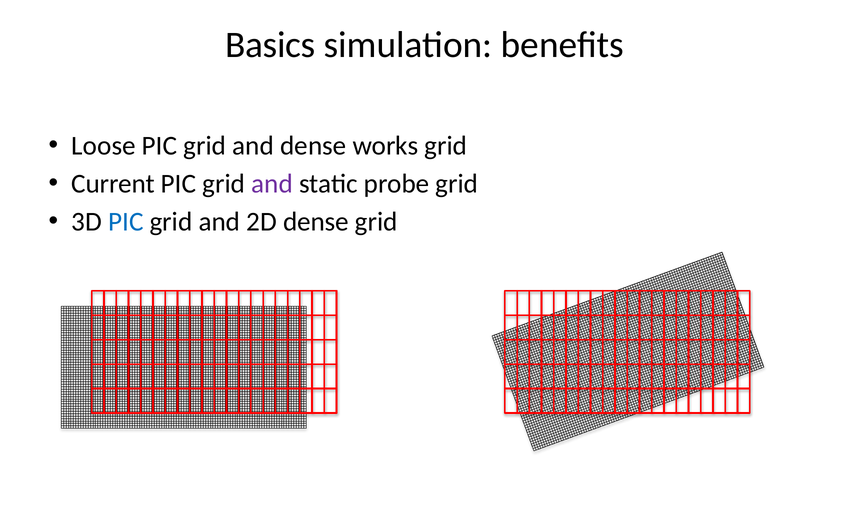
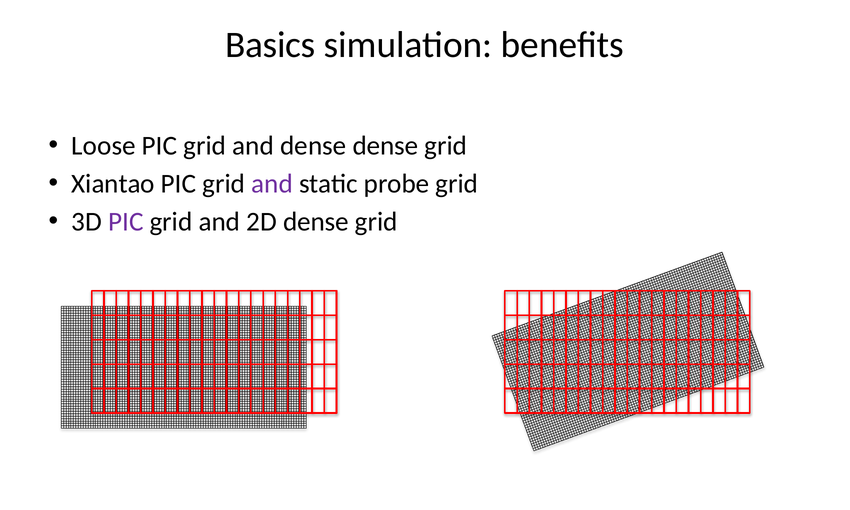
dense works: works -> dense
Current: Current -> Xiantao
PIC at (126, 222) colour: blue -> purple
